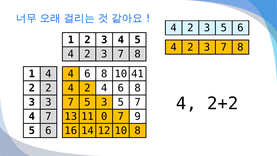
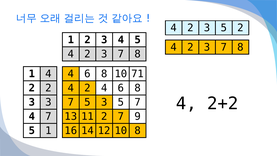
3 5 6: 6 -> 2
41: 41 -> 71
11 0: 0 -> 2
6 at (48, 131): 6 -> 1
